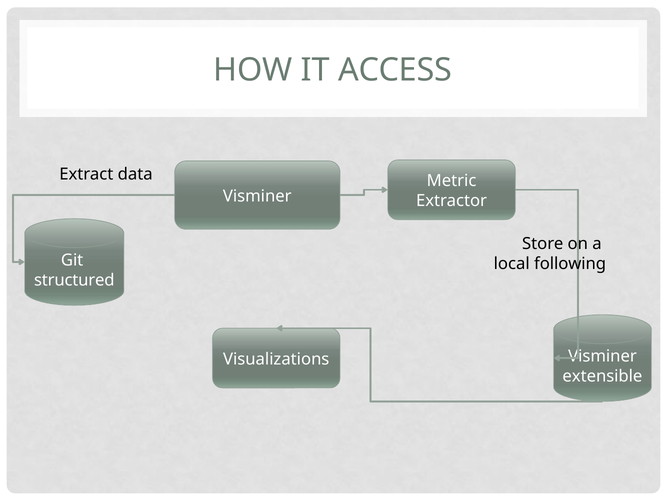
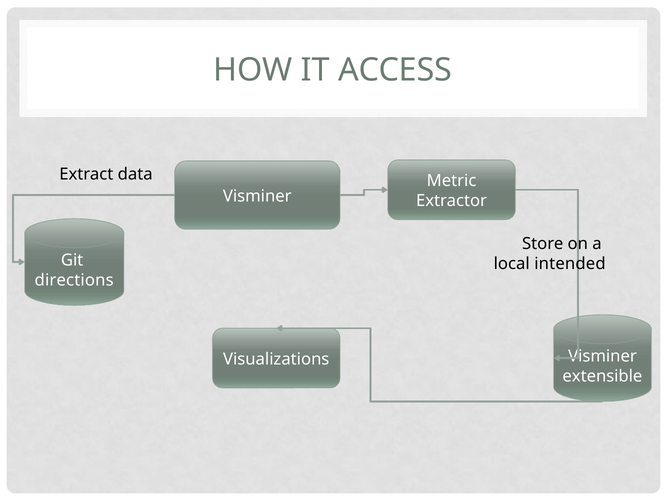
following: following -> intended
structured: structured -> directions
